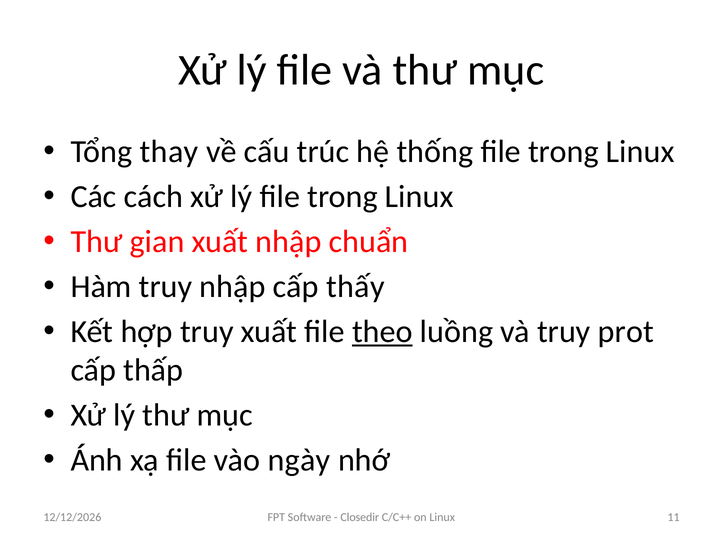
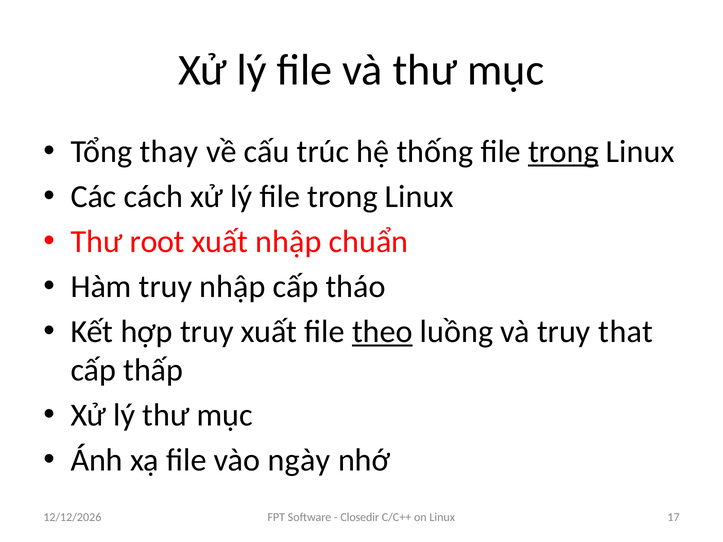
trong at (563, 152) underline: none -> present
gian: gian -> root
thấy: thấy -> tháo
prot: prot -> that
11: 11 -> 17
